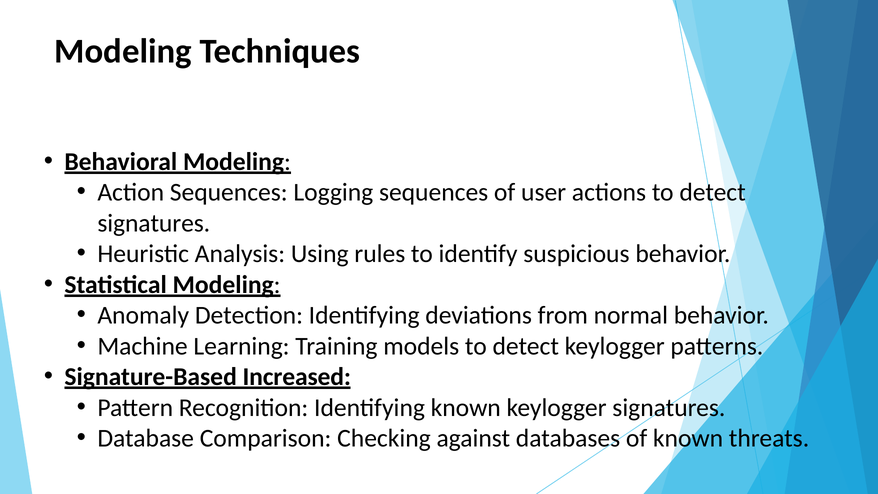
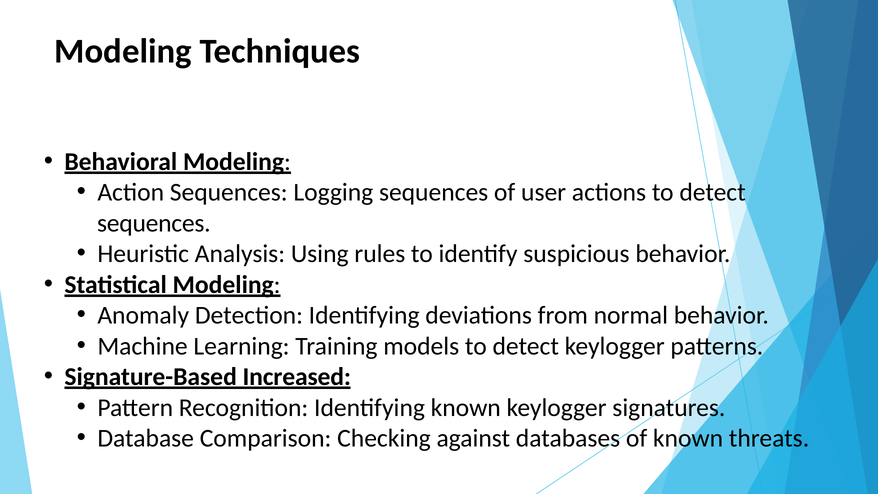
signatures at (154, 223): signatures -> sequences
